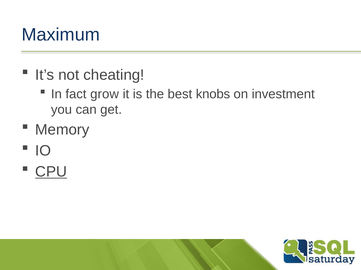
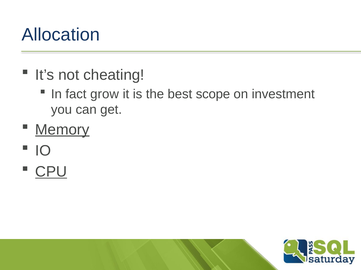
Maximum: Maximum -> Allocation
knobs: knobs -> scope
Memory underline: none -> present
